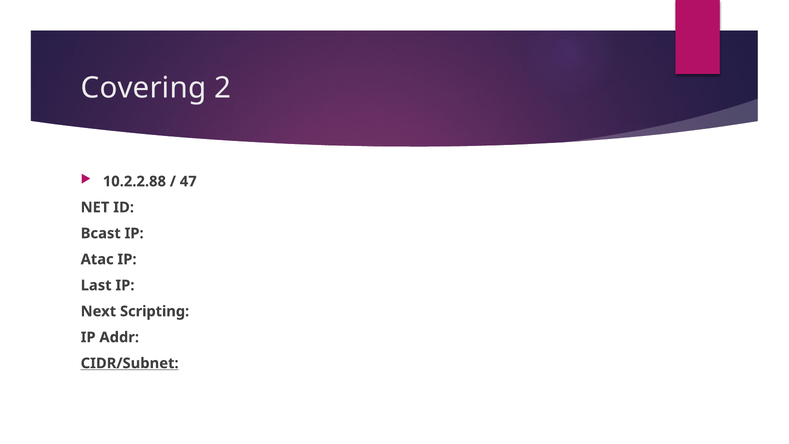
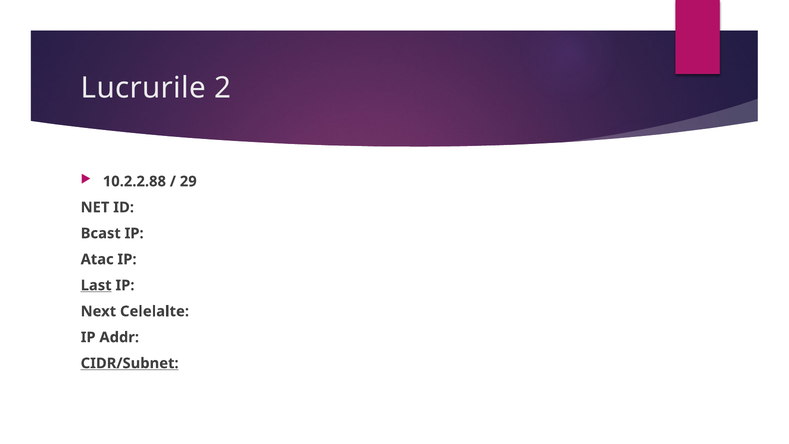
Covering: Covering -> Lucrurile
47: 47 -> 29
Last underline: none -> present
Scripting: Scripting -> Celelalte
